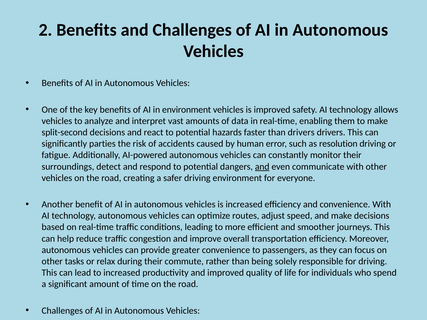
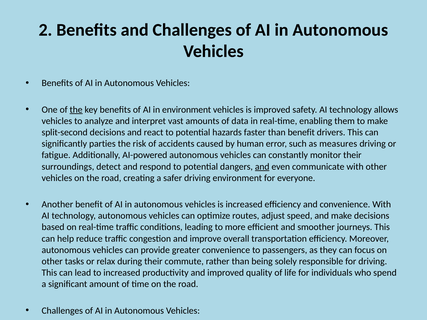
the at (76, 110) underline: none -> present
than drivers: drivers -> benefit
resolution: resolution -> measures
